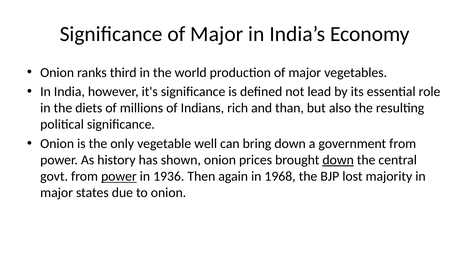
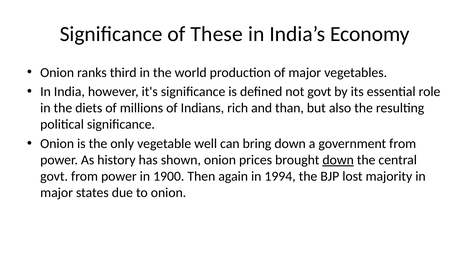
Significance of Major: Major -> These
not lead: lead -> govt
power at (119, 177) underline: present -> none
1936: 1936 -> 1900
1968: 1968 -> 1994
